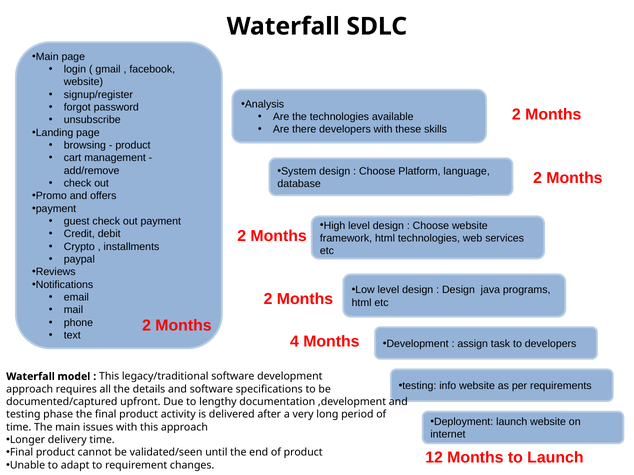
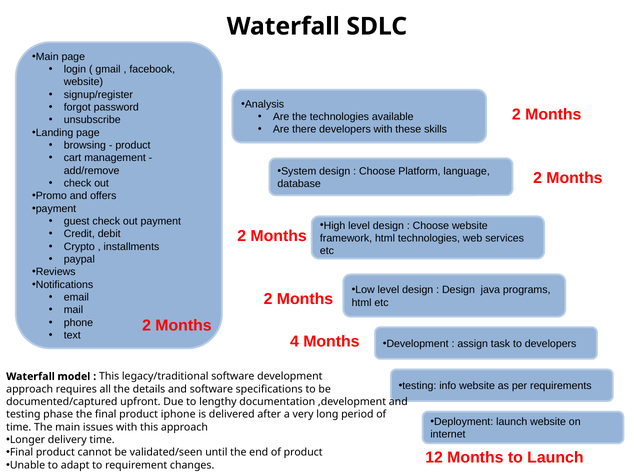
activity: activity -> iphone
